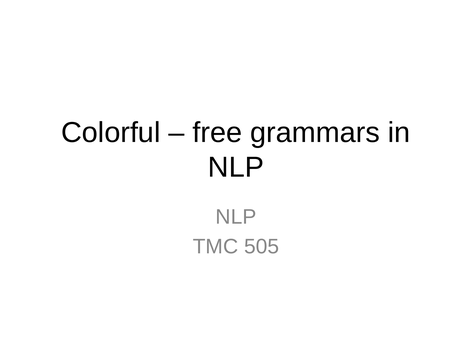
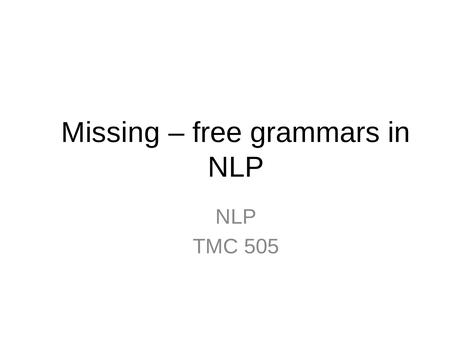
Colorful: Colorful -> Missing
